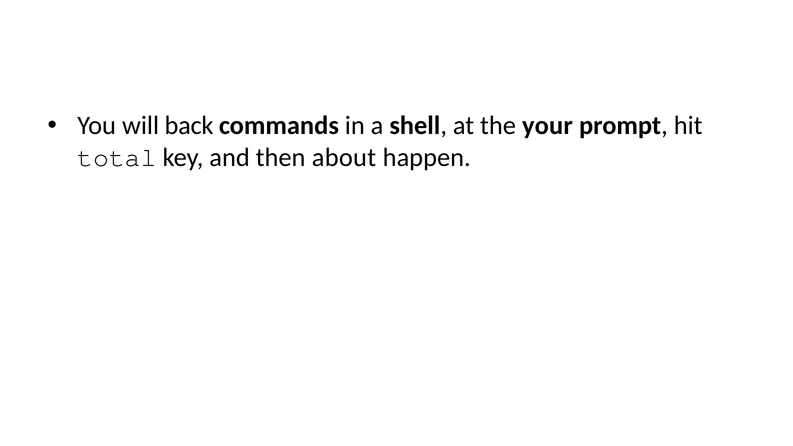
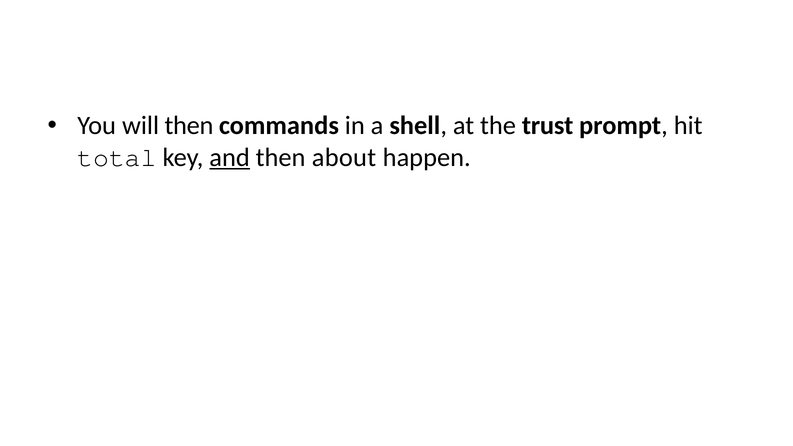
will back: back -> then
your: your -> trust
and underline: none -> present
